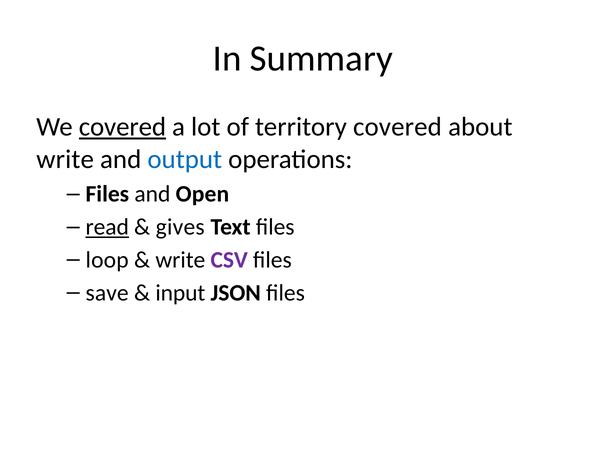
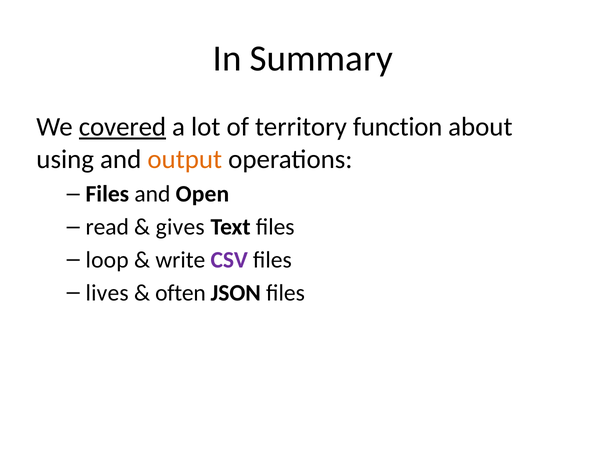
territory covered: covered -> function
write at (65, 159): write -> using
output colour: blue -> orange
read underline: present -> none
save: save -> lives
input: input -> often
